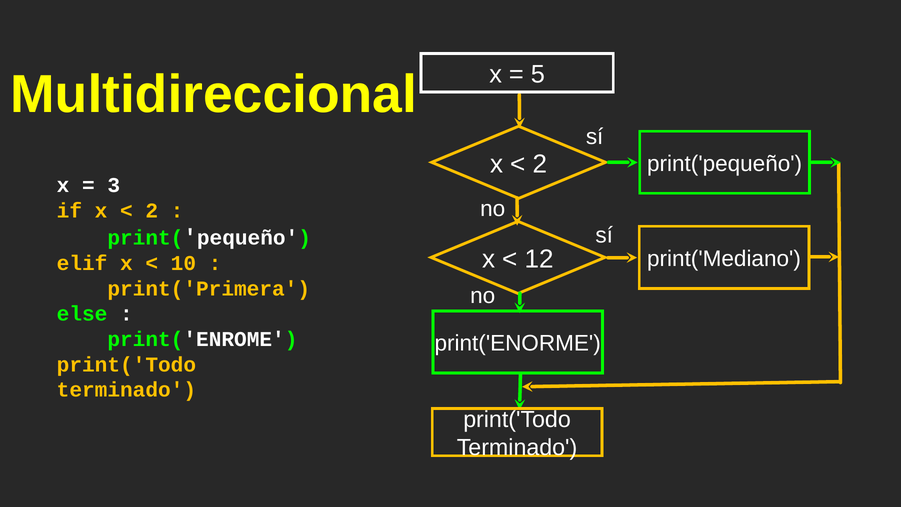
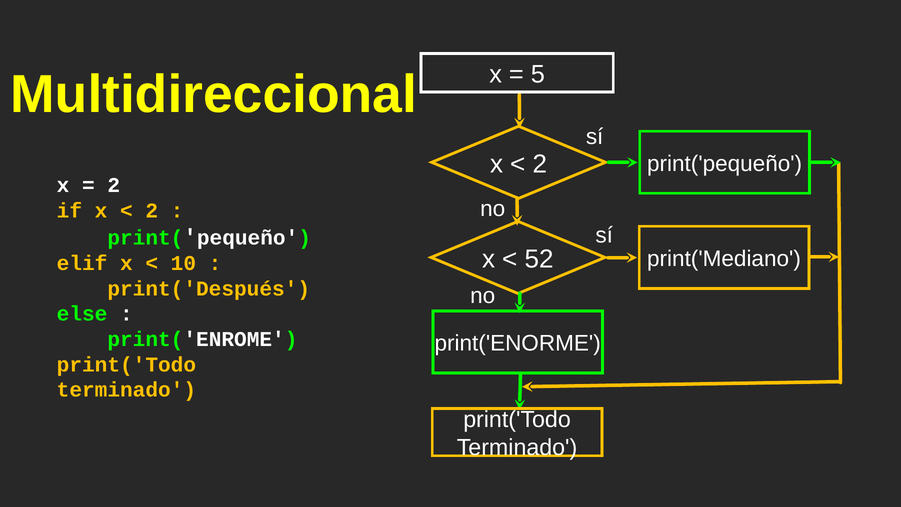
3 at (114, 185): 3 -> 2
12: 12 -> 52
print('Primera: print('Primera -> print('Después
